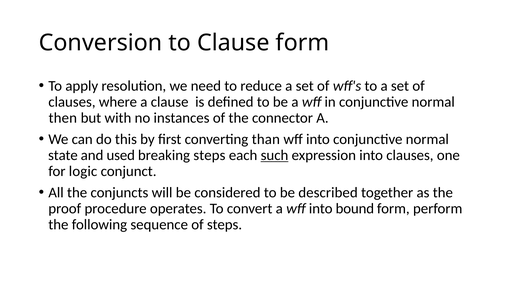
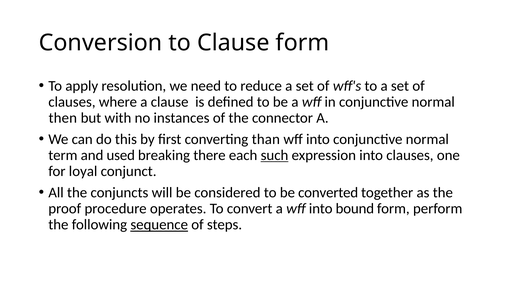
state: state -> term
breaking steps: steps -> there
logic: logic -> loyal
described: described -> converted
sequence underline: none -> present
